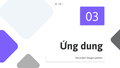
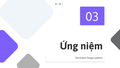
dung: dung -> niệm
